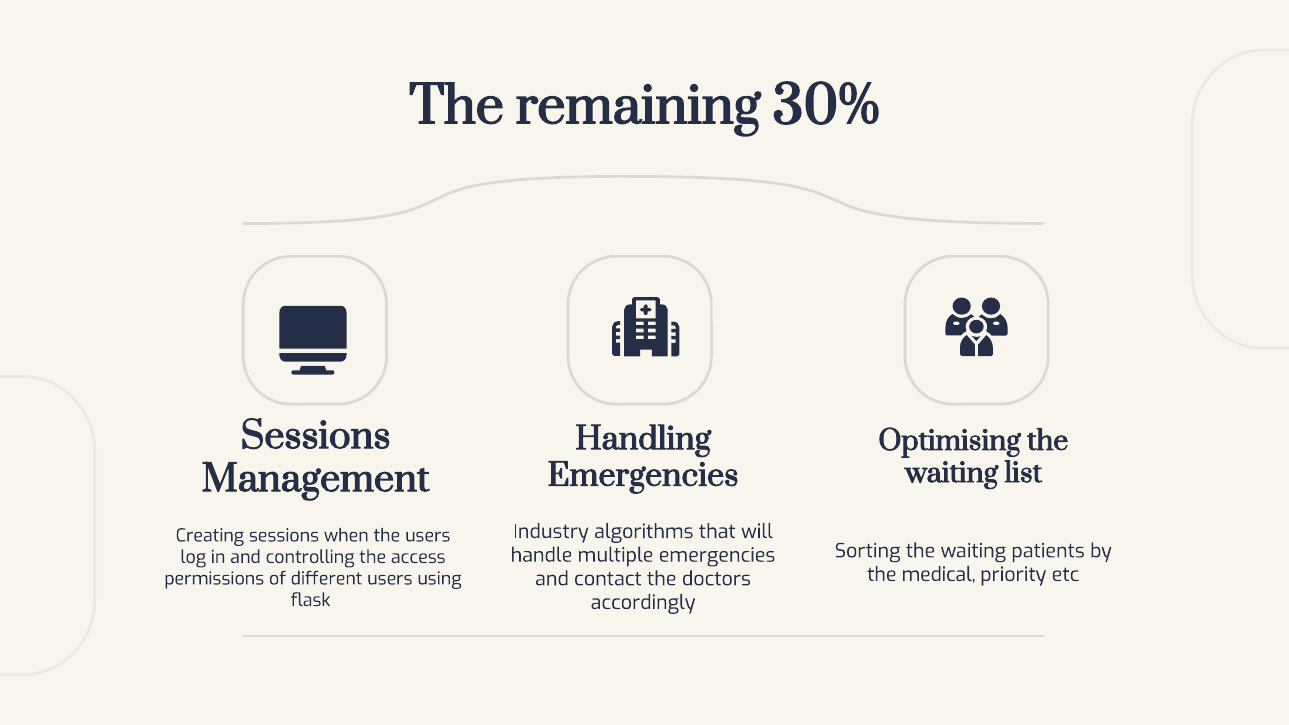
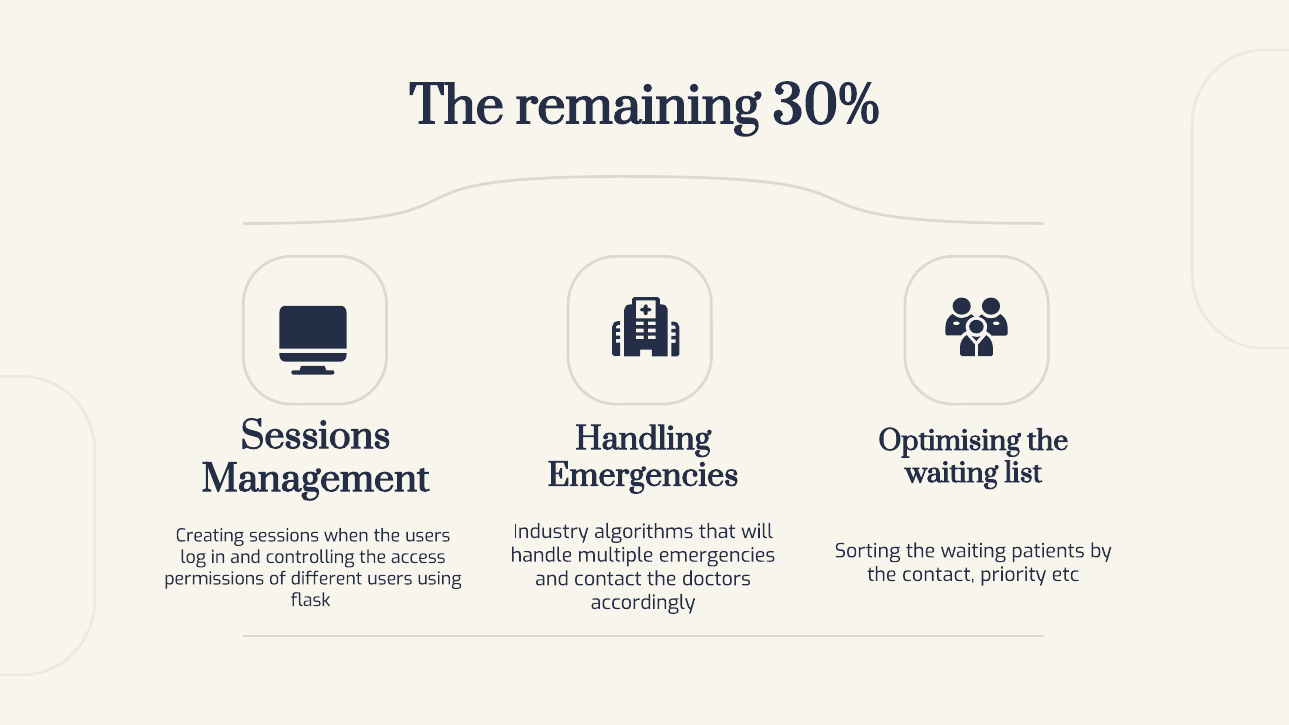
the medical: medical -> contact
